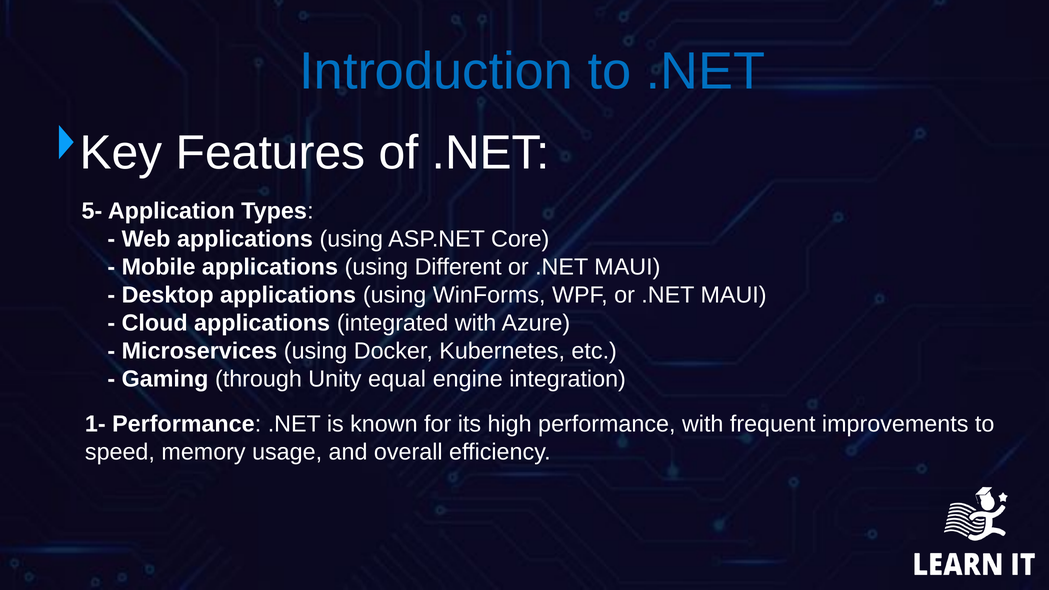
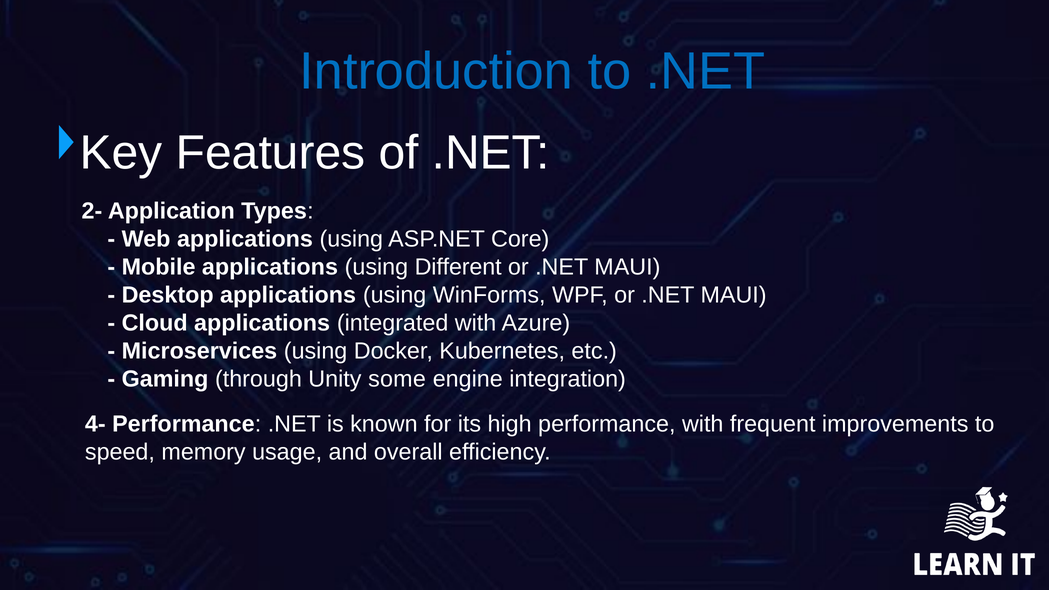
5-: 5- -> 2-
equal: equal -> some
1-: 1- -> 4-
